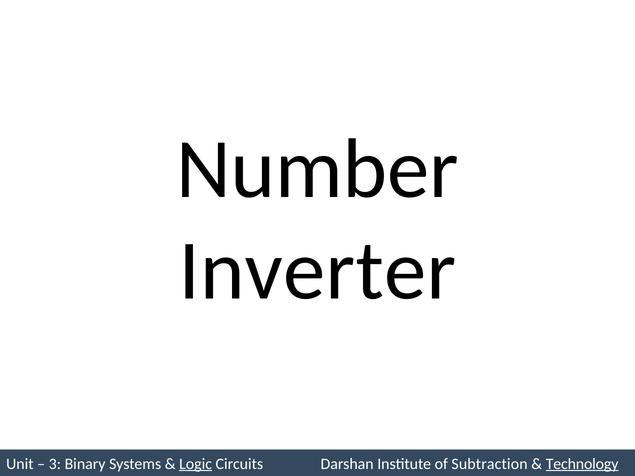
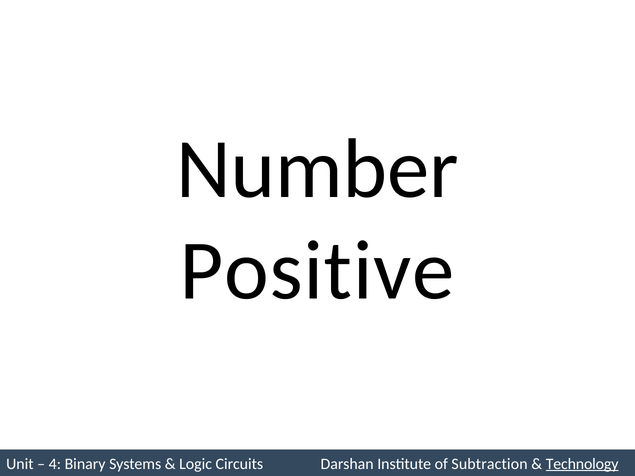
Inverter: Inverter -> Positive
3: 3 -> 4
Logic underline: present -> none
